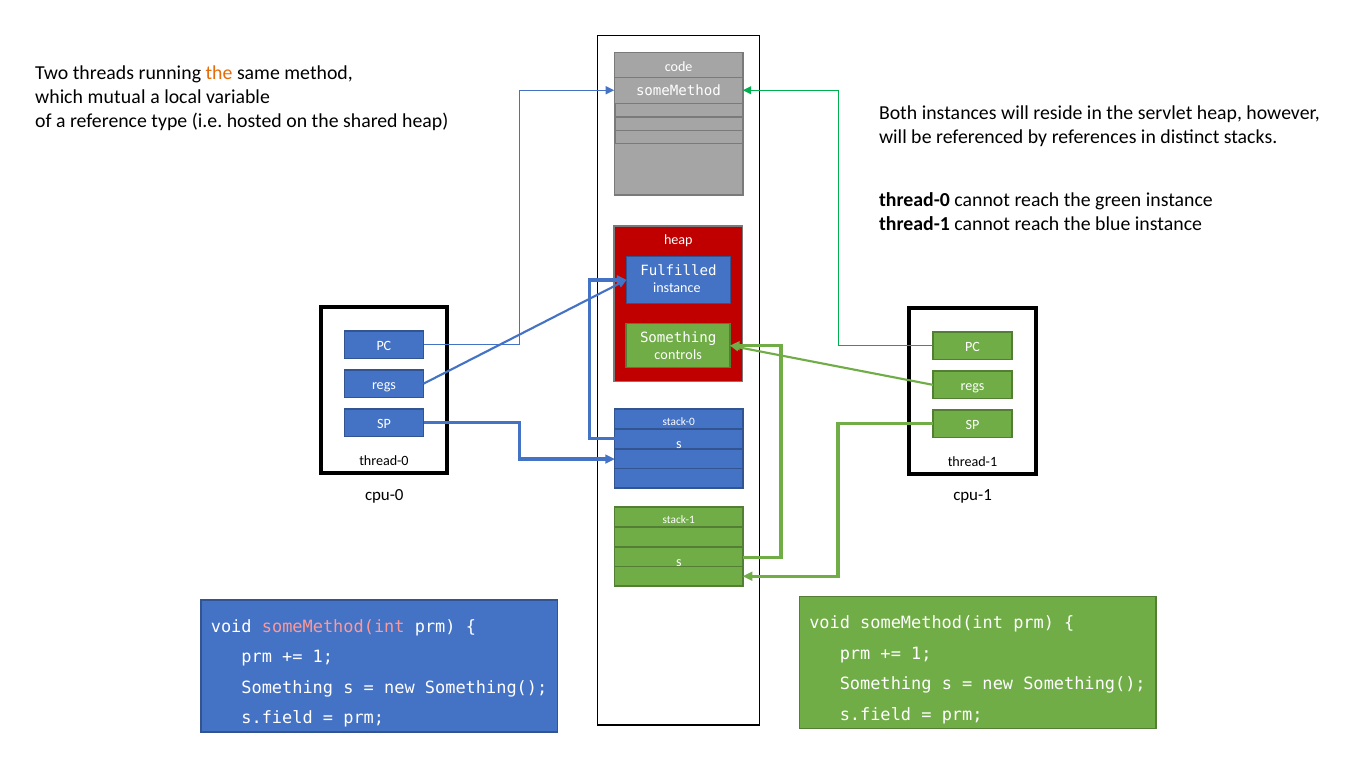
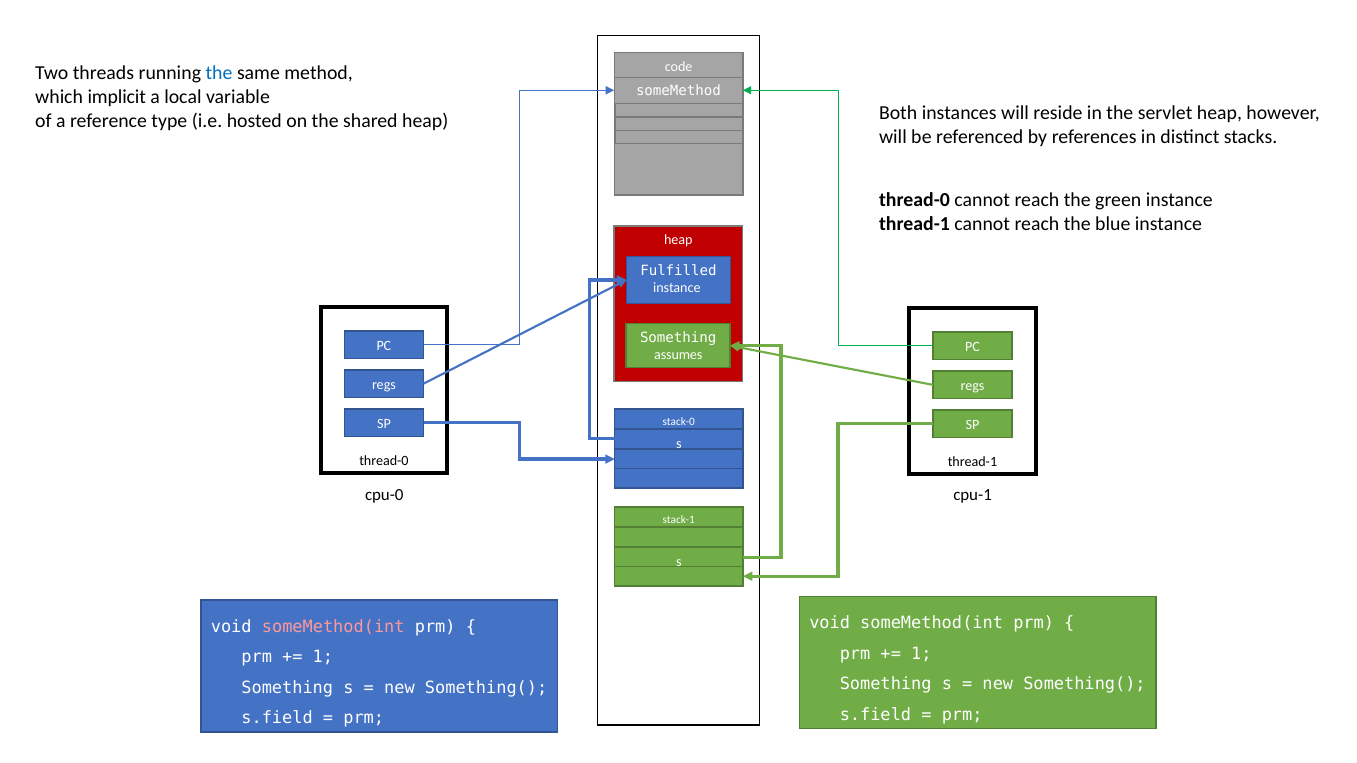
the at (219, 73) colour: orange -> blue
mutual: mutual -> implicit
controls: controls -> assumes
